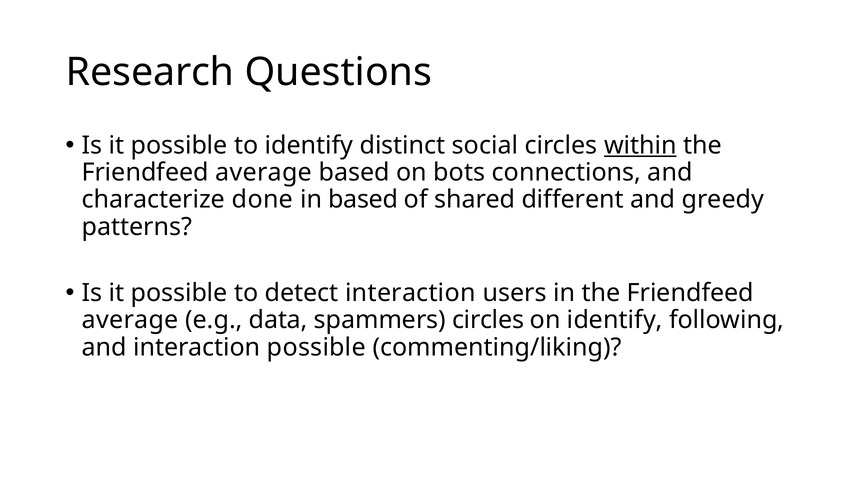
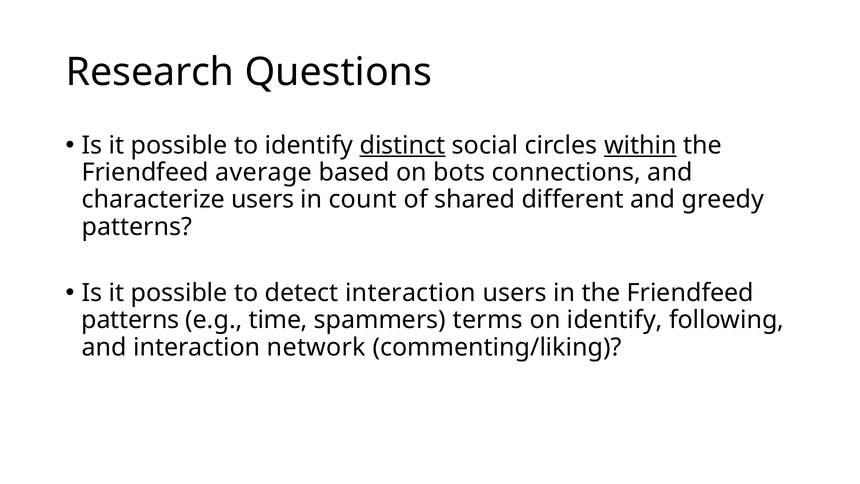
distinct underline: none -> present
characterize done: done -> users
in based: based -> count
average at (130, 320): average -> patterns
data: data -> time
spammers circles: circles -> terms
interaction possible: possible -> network
